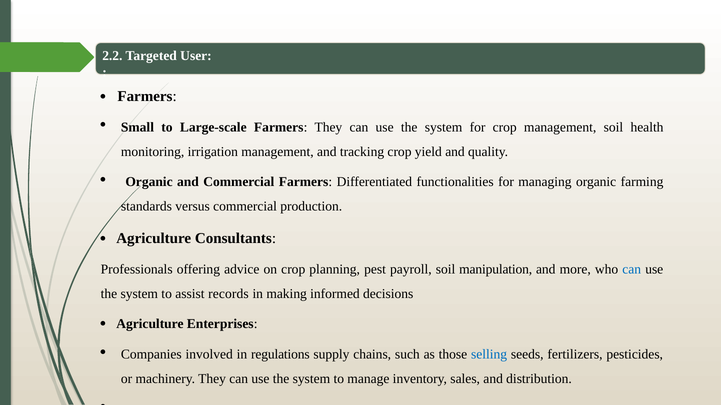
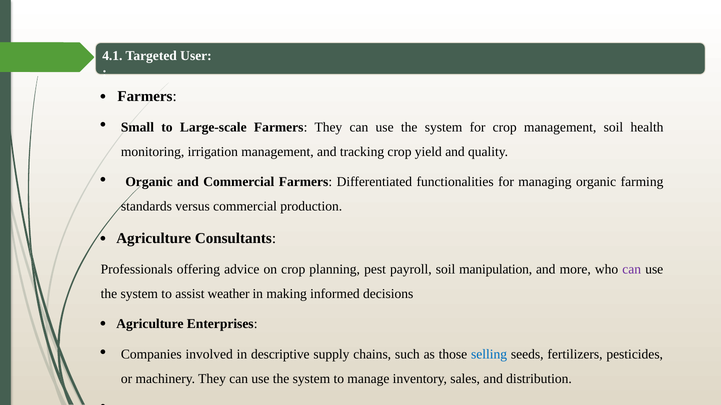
2.2: 2.2 -> 4.1
can at (632, 270) colour: blue -> purple
records: records -> weather
regulations: regulations -> descriptive
